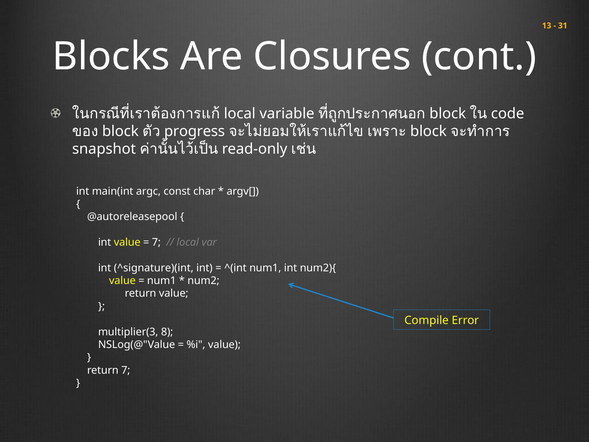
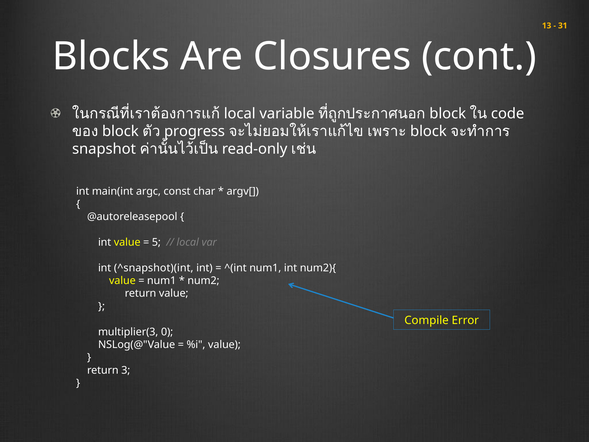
7 at (156, 242): 7 -> 5
^signature)(int: ^signature)(int -> ^snapshot)(int
8: 8 -> 0
return 7: 7 -> 3
